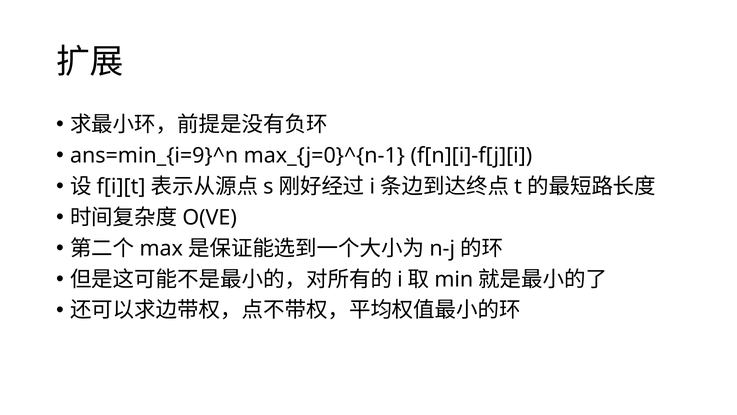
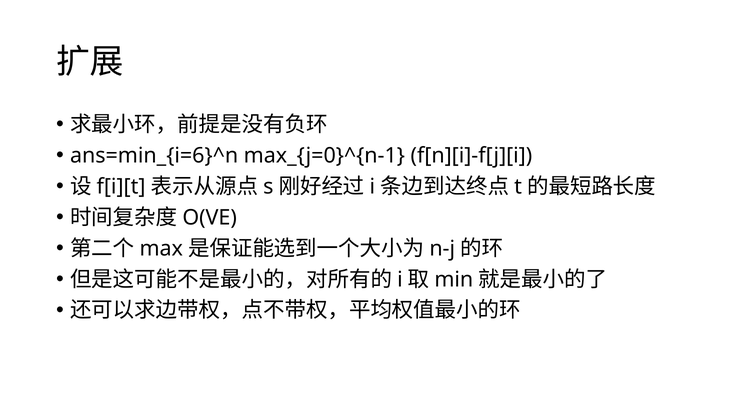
ans=min_{i=9}^n: ans=min_{i=9}^n -> ans=min_{i=6}^n
